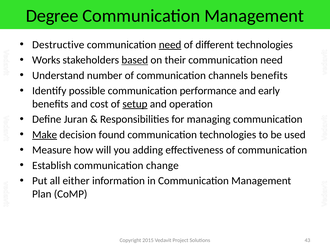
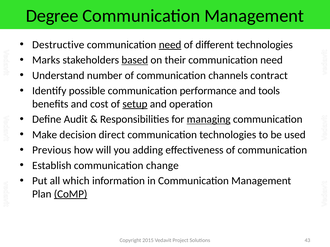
Works: Works -> Marks
channels benefits: benefits -> contract
early: early -> tools
Juran: Juran -> Audit
managing underline: none -> present
Make underline: present -> none
found: found -> direct
Measure: Measure -> Previous
either: either -> which
CoMP underline: none -> present
